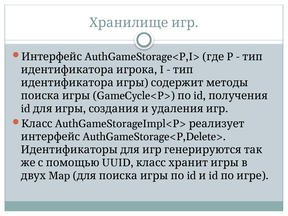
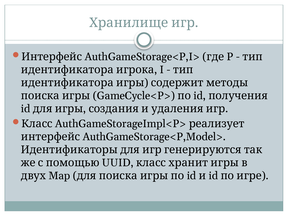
AuthGameStorage<P,Delete>: AuthGameStorage<P,Delete> -> AuthGameStorage<P,Model>
